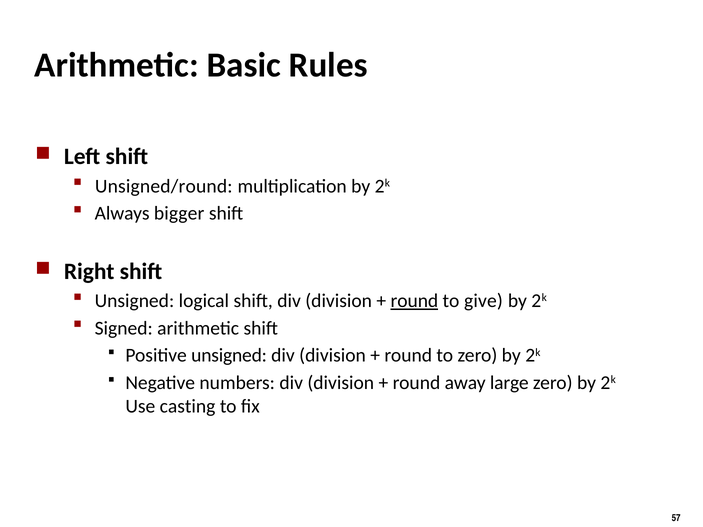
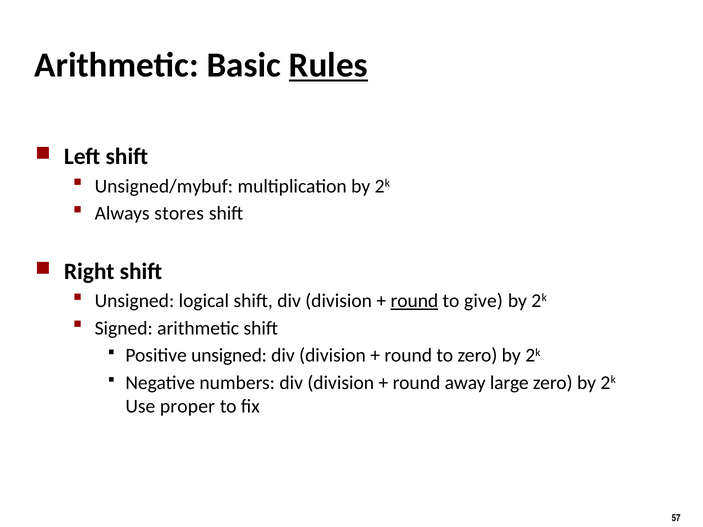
Rules underline: none -> present
Unsigned/round: Unsigned/round -> Unsigned/mybuf
bigger: bigger -> stores
casting: casting -> proper
